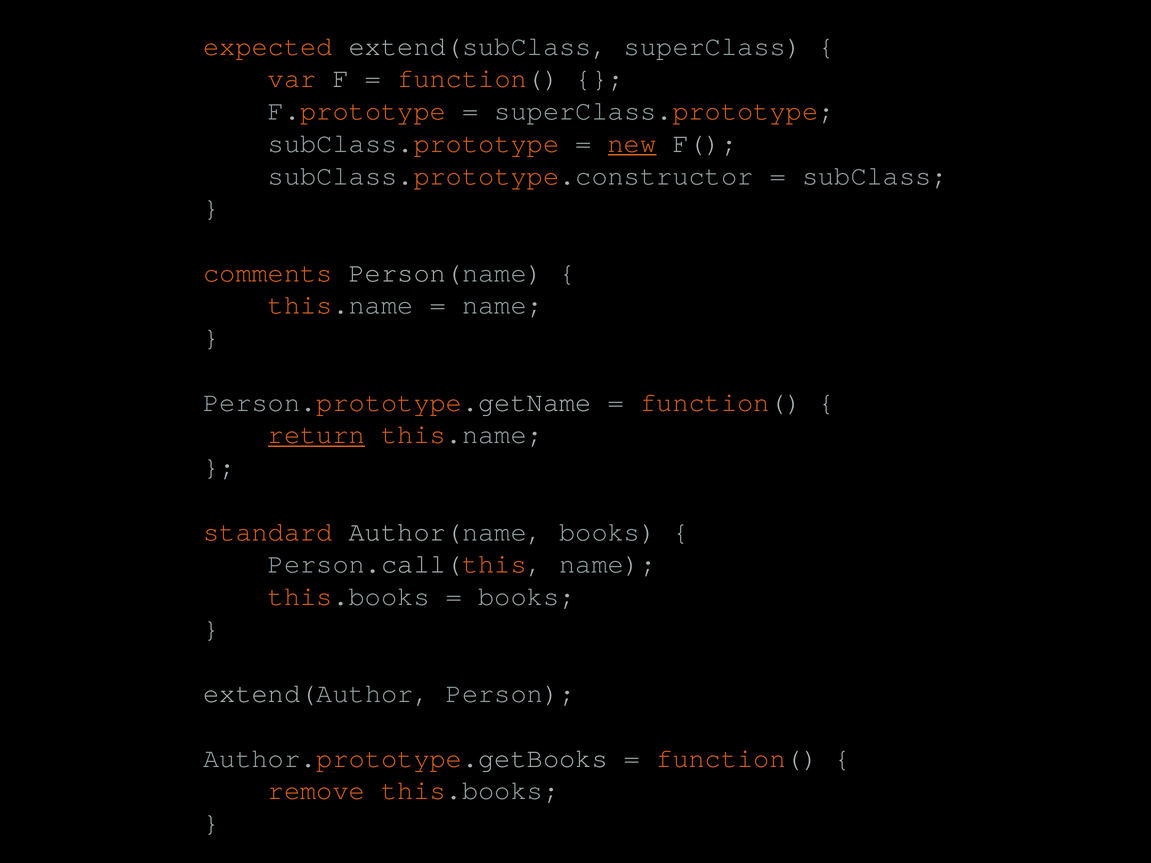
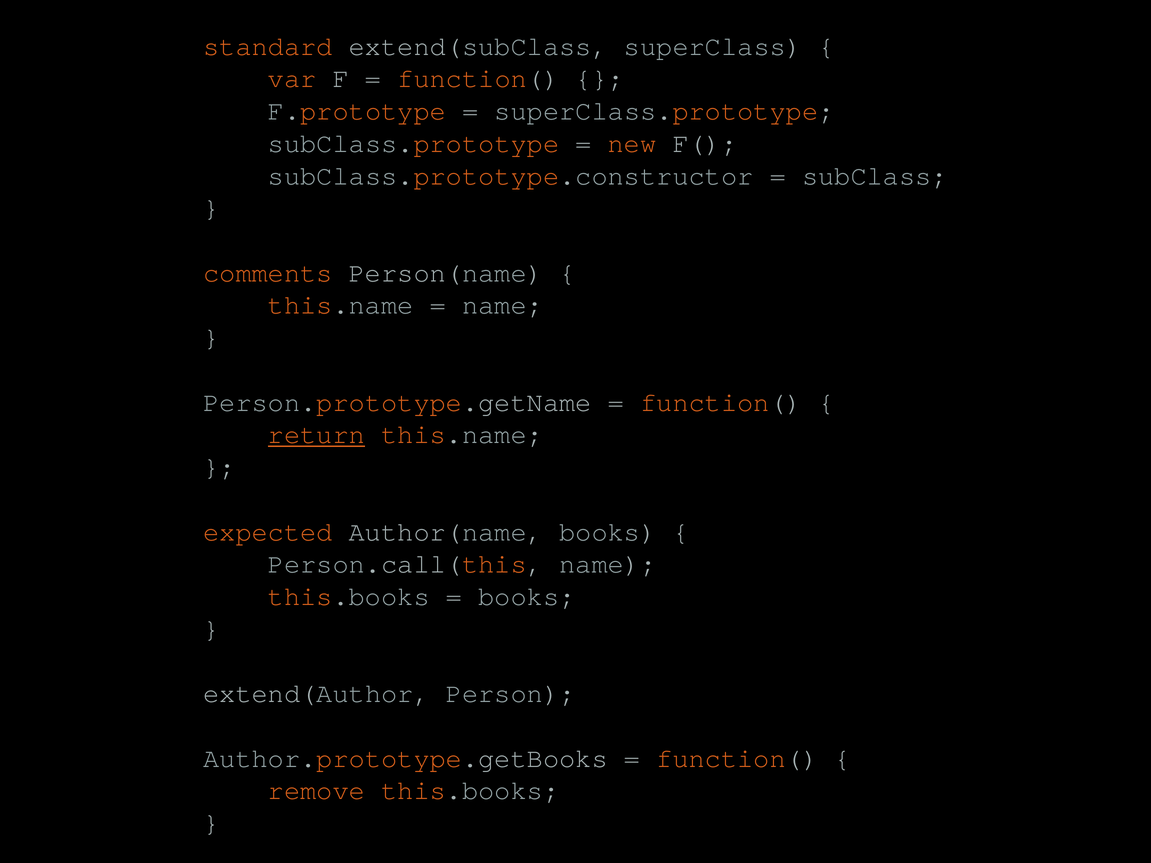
expected: expected -> standard
new underline: present -> none
standard: standard -> expected
